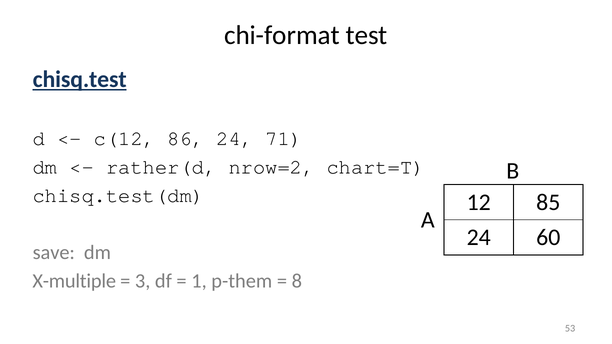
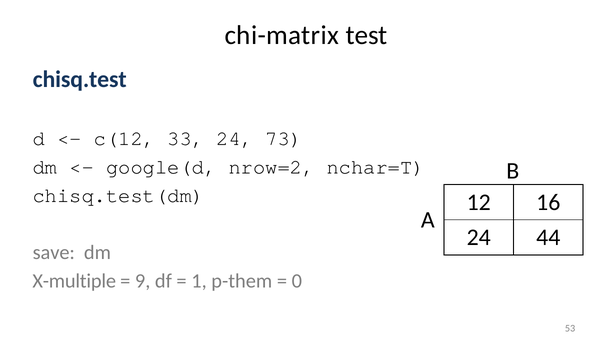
chi-format: chi-format -> chi-matrix
chisq.test underline: present -> none
86: 86 -> 33
71: 71 -> 73
rather(d: rather(d -> google(d
chart=T: chart=T -> nchar=T
85: 85 -> 16
60: 60 -> 44
3: 3 -> 9
8: 8 -> 0
